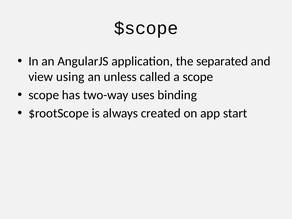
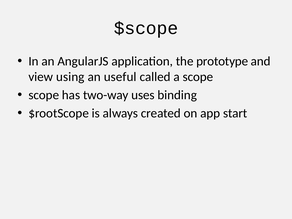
separated: separated -> prototype
unless: unless -> useful
